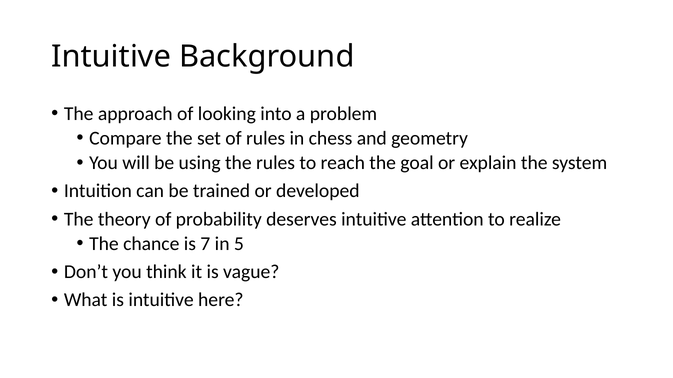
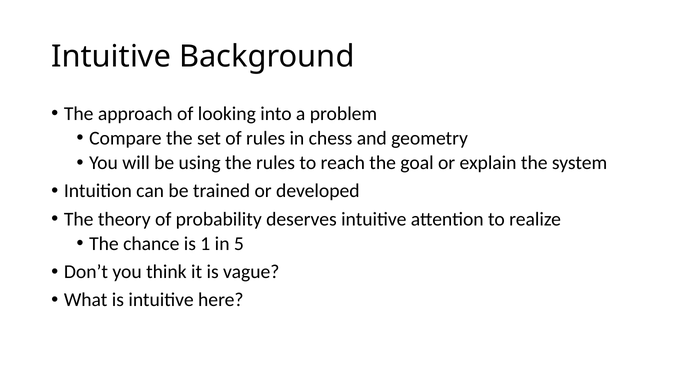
7: 7 -> 1
